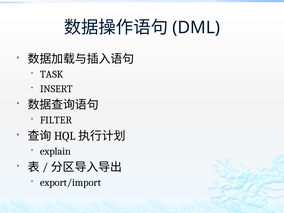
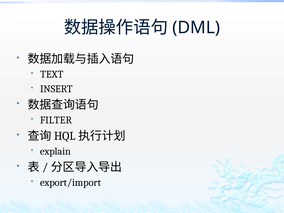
TASK: TASK -> TEXT
